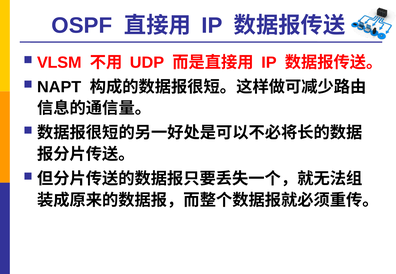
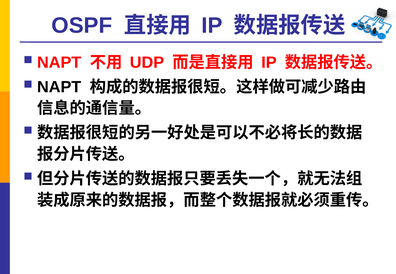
VLSM at (59, 62): VLSM -> NAPT
